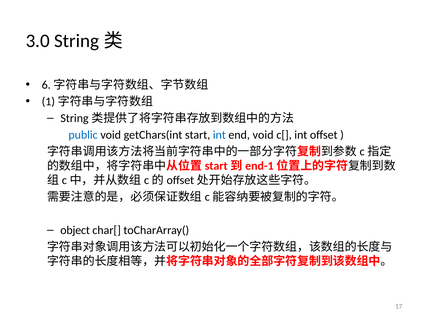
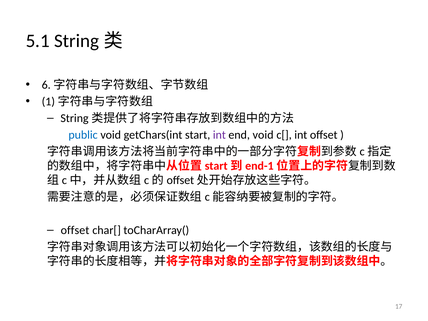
3.0: 3.0 -> 5.1
int at (219, 135) colour: blue -> purple
object at (75, 230): object -> offset
